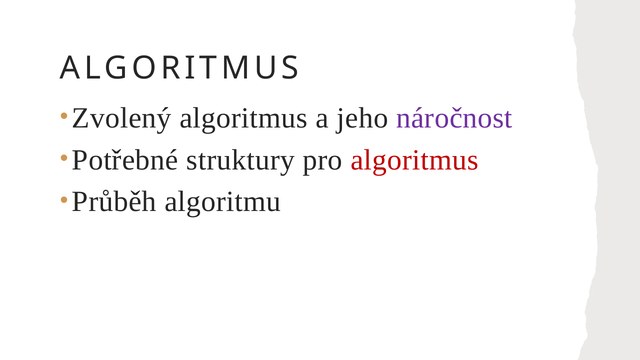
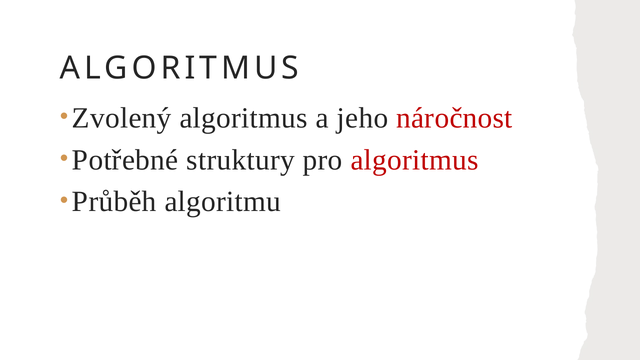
náročnost colour: purple -> red
